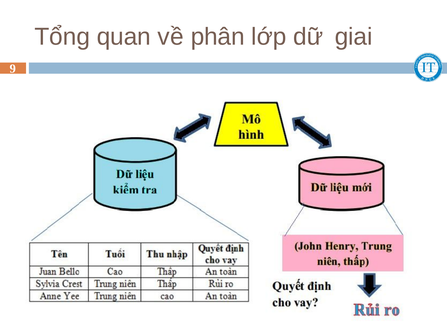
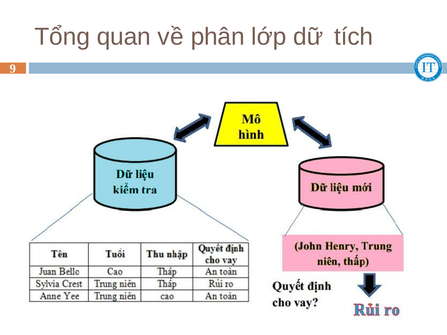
giai: giai -> tích
